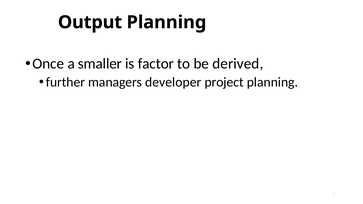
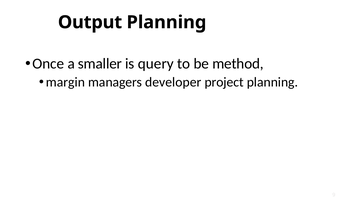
factor: factor -> query
derived: derived -> method
further: further -> margin
